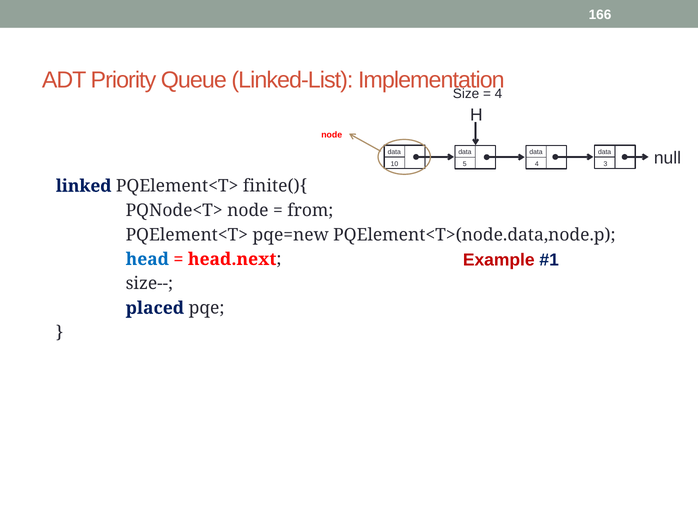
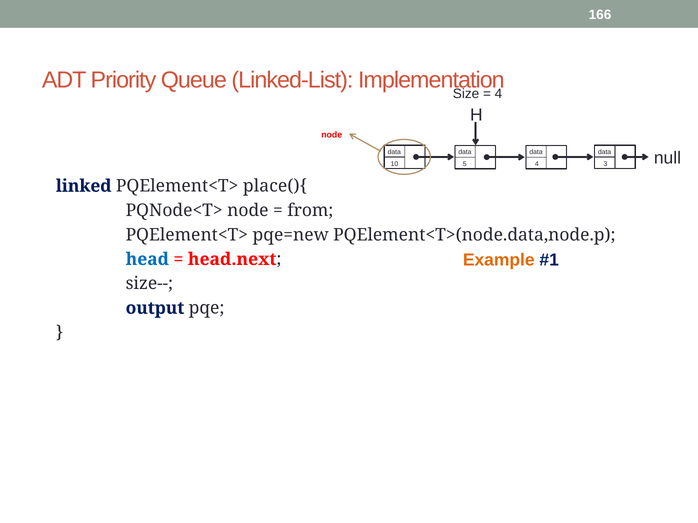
finite(){: finite(){ -> place(){
Example colour: red -> orange
placed: placed -> output
